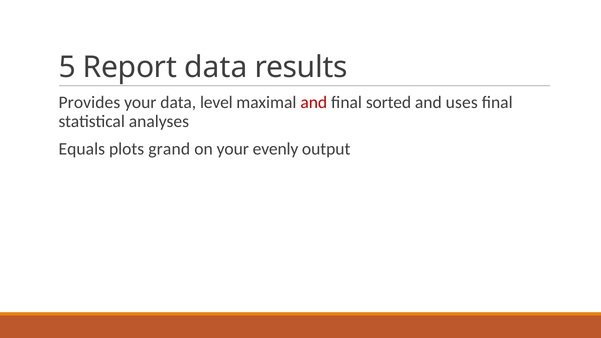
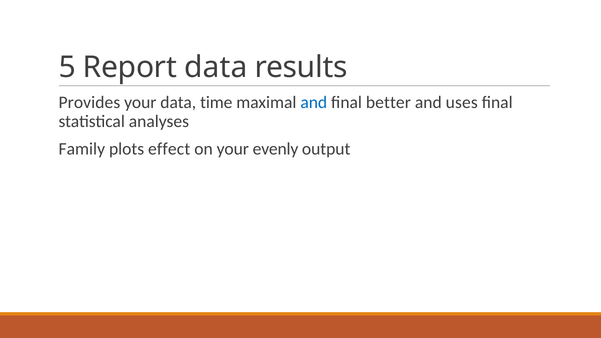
level: level -> time
and at (314, 103) colour: red -> blue
sorted: sorted -> better
Equals: Equals -> Family
grand: grand -> effect
